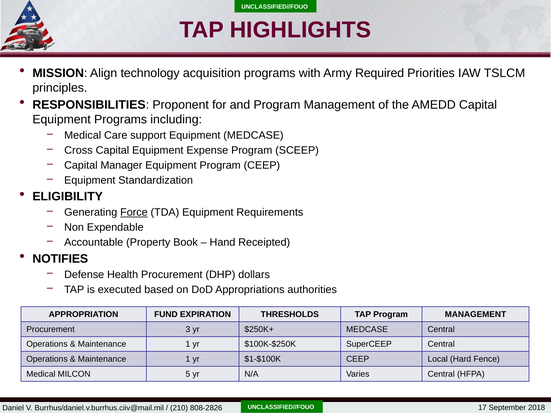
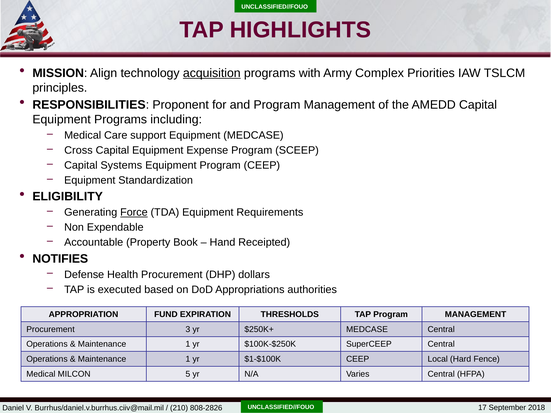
acquisition underline: none -> present
Required: Required -> Complex
Manager: Manager -> Systems
